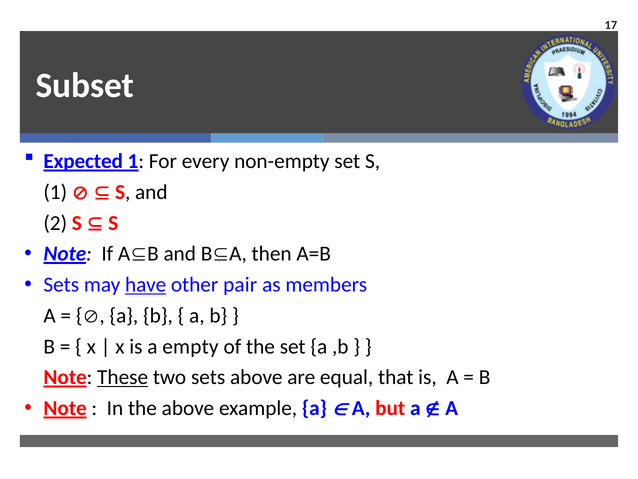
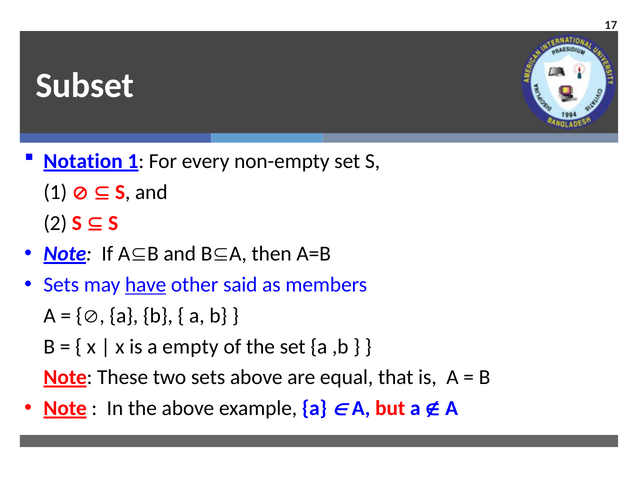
Expected: Expected -> Notation
pair: pair -> said
These underline: present -> none
